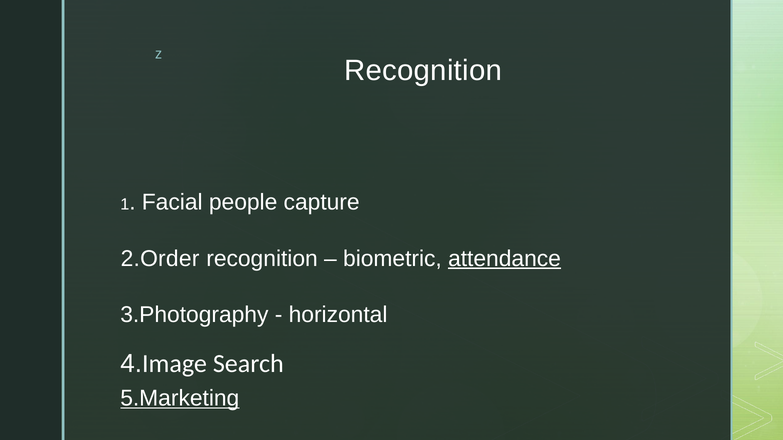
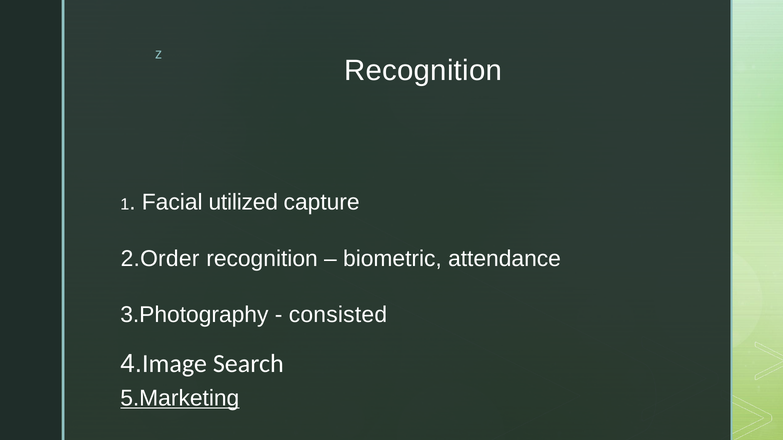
people: people -> utilized
attendance underline: present -> none
horizontal: horizontal -> consisted
